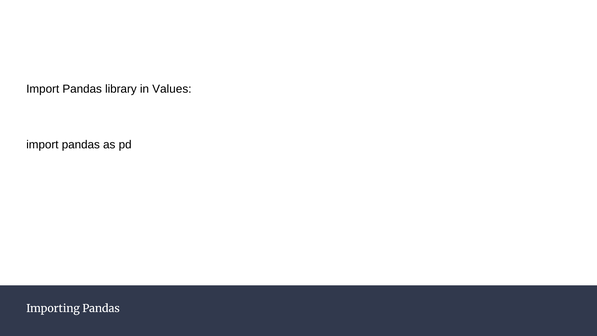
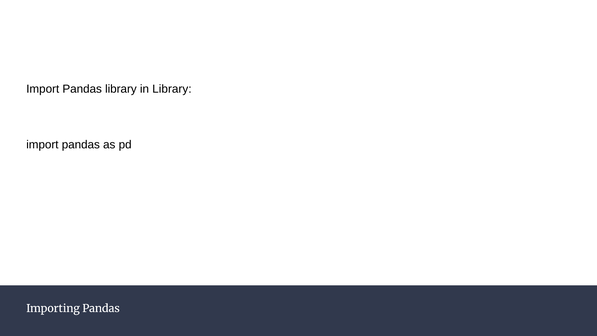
in Values: Values -> Library
